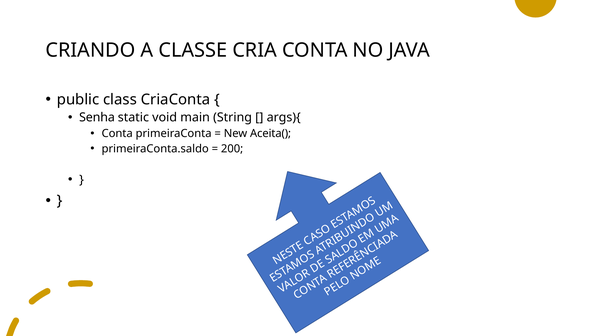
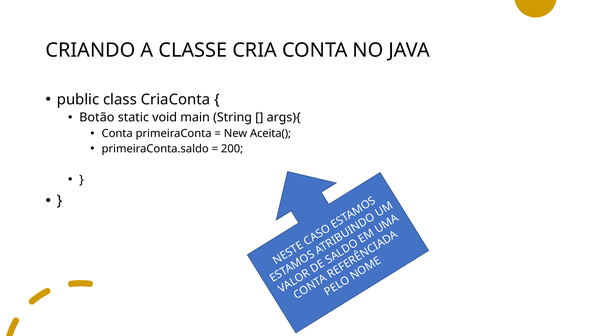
Senha: Senha -> Botão
